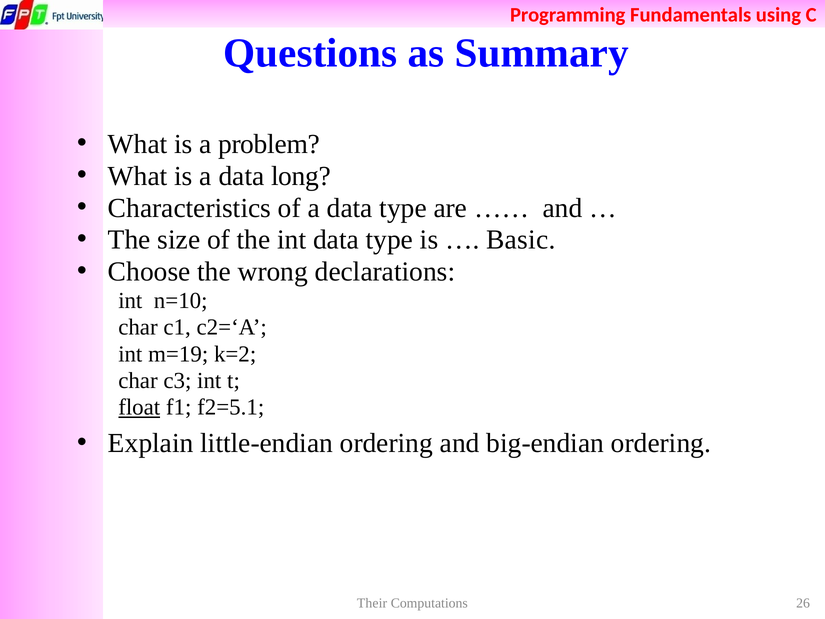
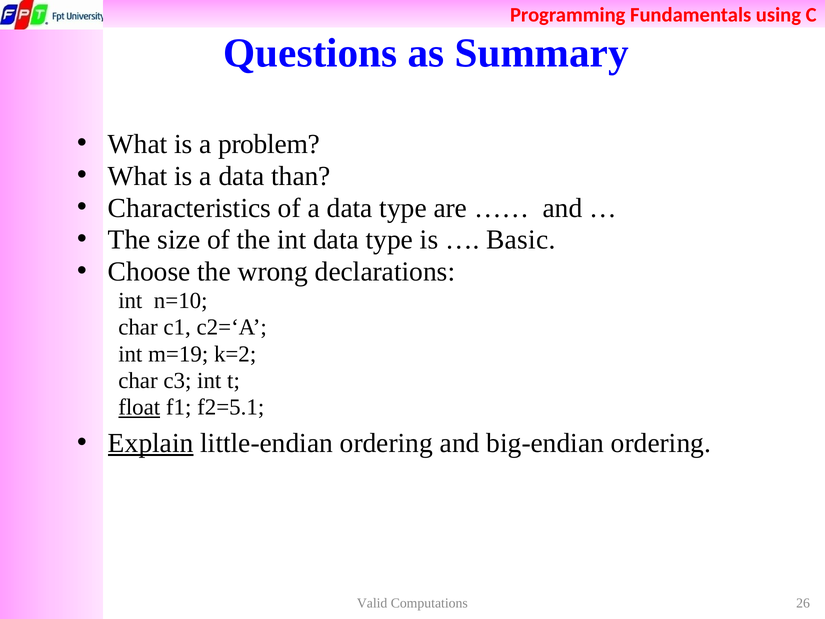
long: long -> than
Explain underline: none -> present
Their: Their -> Valid
